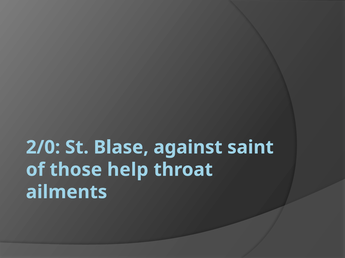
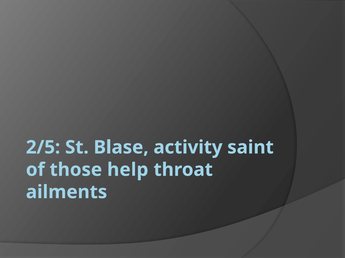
2/0: 2/0 -> 2/5
against: against -> activity
